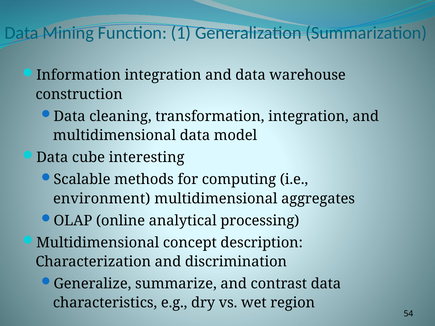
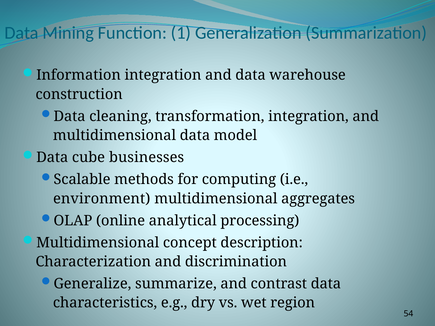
interesting: interesting -> businesses
